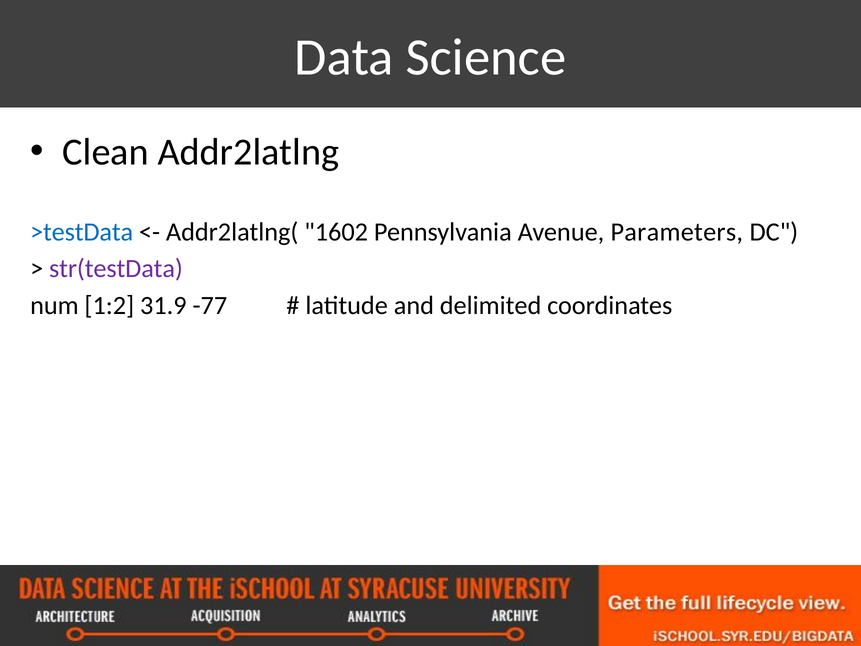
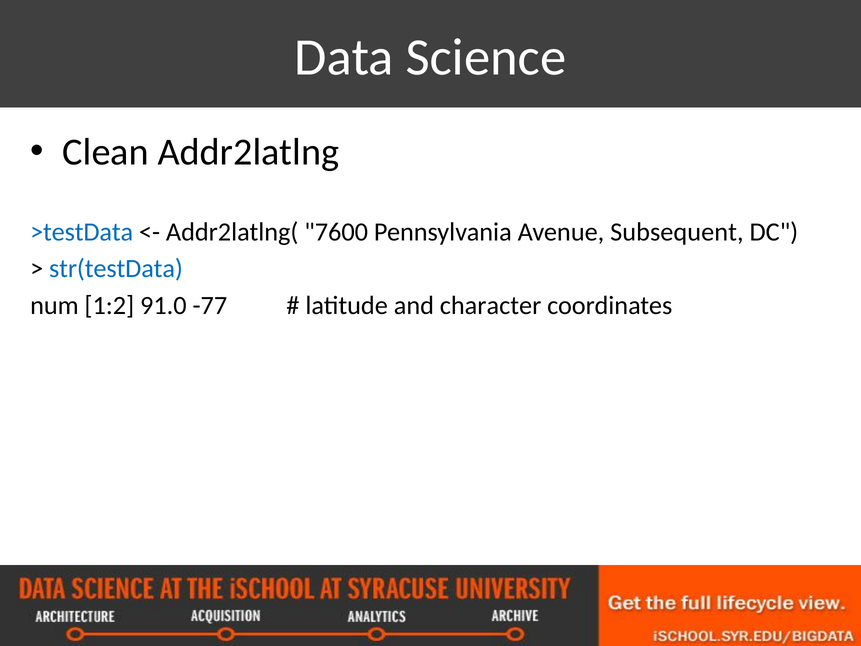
1602: 1602 -> 7600
Parameters: Parameters -> Subsequent
str(testData colour: purple -> blue
31.9: 31.9 -> 91.0
delimited: delimited -> character
